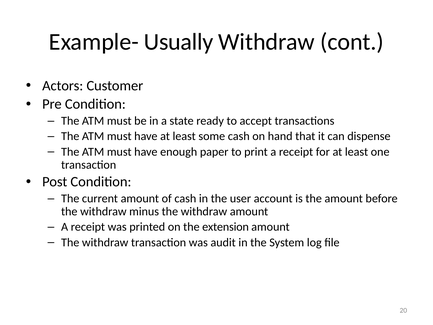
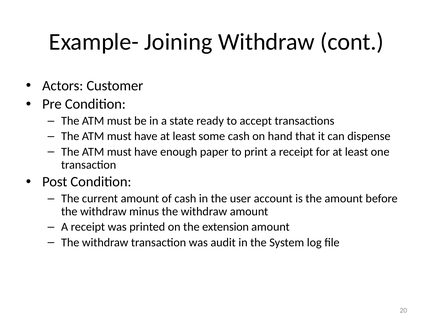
Usually: Usually -> Joining
